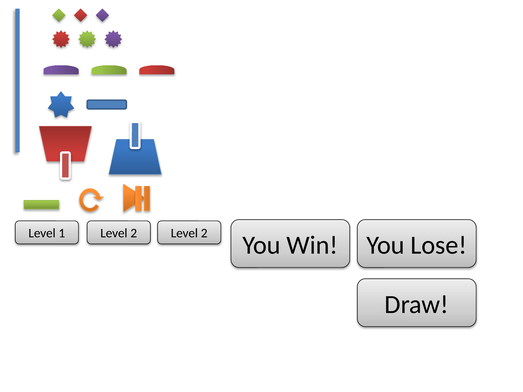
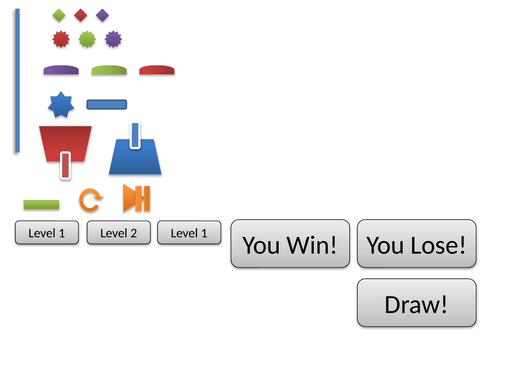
2 Level 2: 2 -> 1
